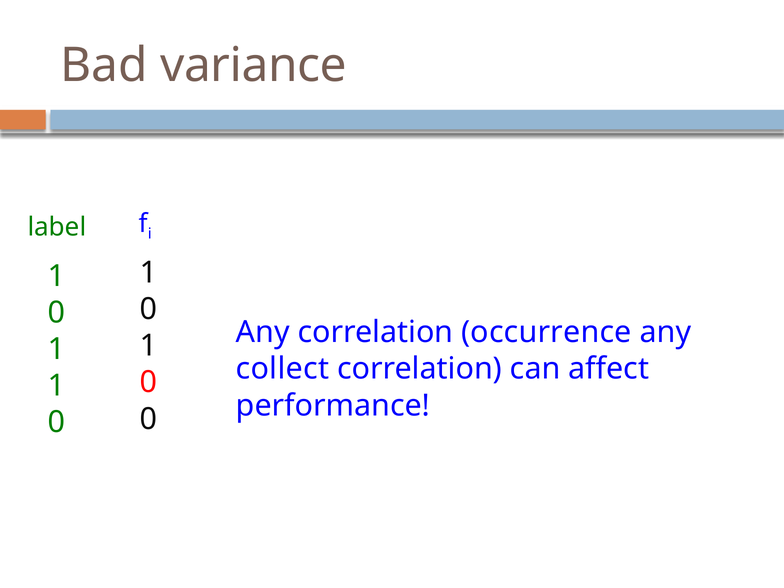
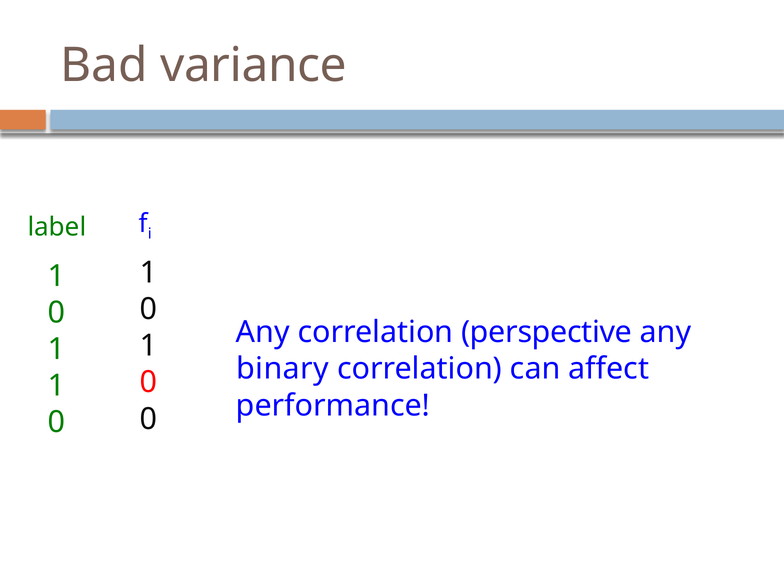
occurrence: occurrence -> perspective
collect: collect -> binary
